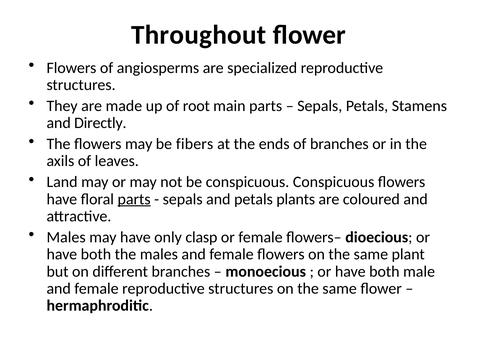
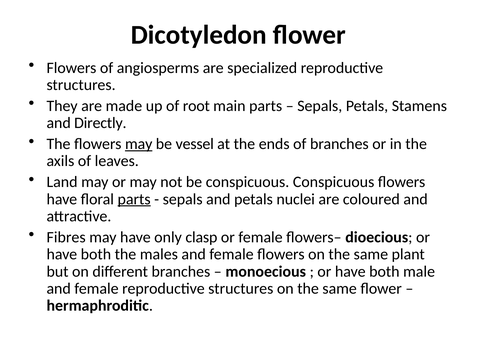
Throughout: Throughout -> Dicotyledon
may at (139, 144) underline: none -> present
fibers: fibers -> vessel
plants: plants -> nuclei
Males at (66, 238): Males -> Fibres
